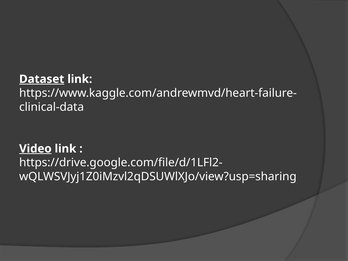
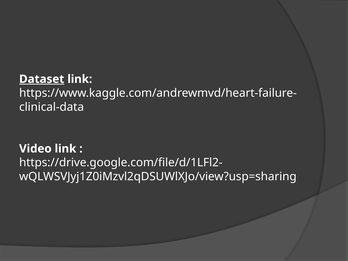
Video underline: present -> none
